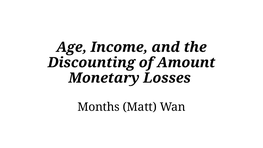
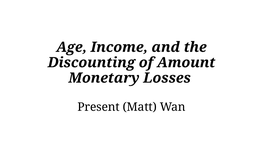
Months: Months -> Present
